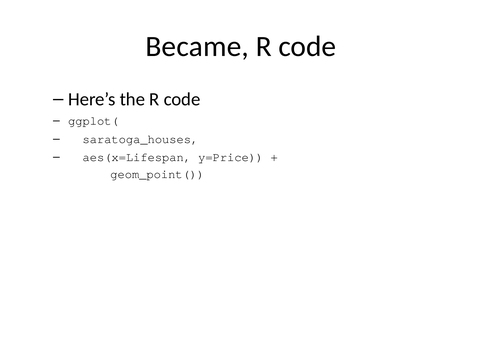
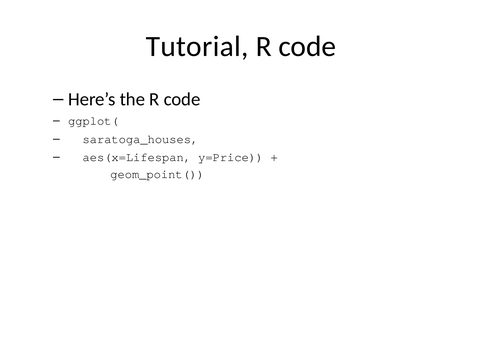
Became: Became -> Tutorial
